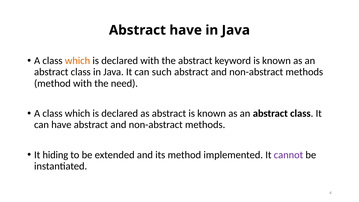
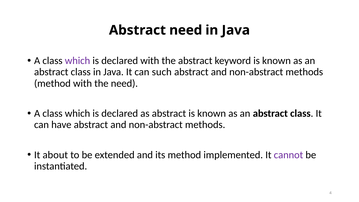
Abstract have: have -> need
which at (77, 61) colour: orange -> purple
hiding: hiding -> about
